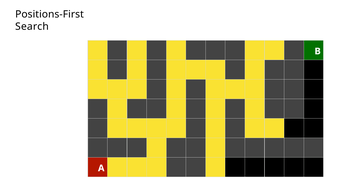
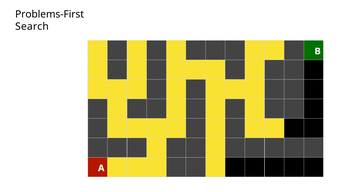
Positions-First: Positions-First -> Problems-First
